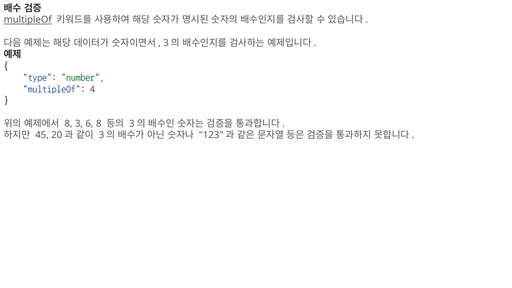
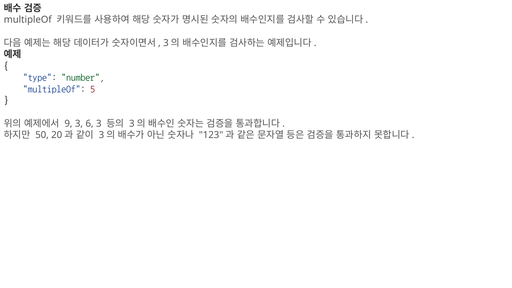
multipleOf at (28, 20) underline: present -> none
4: 4 -> 5
8 at (68, 124): 8 -> 9
6 8: 8 -> 3
45: 45 -> 50
